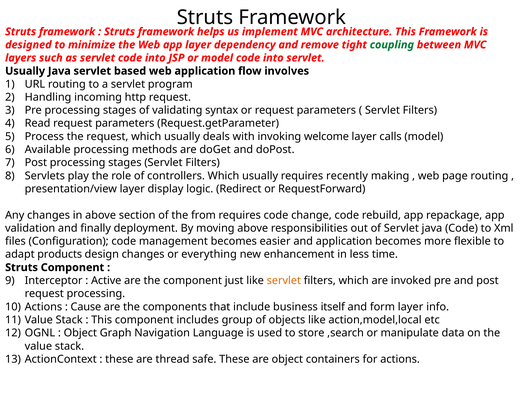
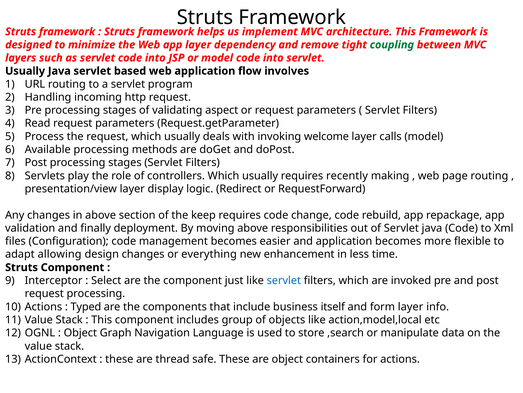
syntax: syntax -> aspect
from: from -> keep
products: products -> allowing
Active: Active -> Select
servlet at (284, 280) colour: orange -> blue
Cause: Cause -> Typed
